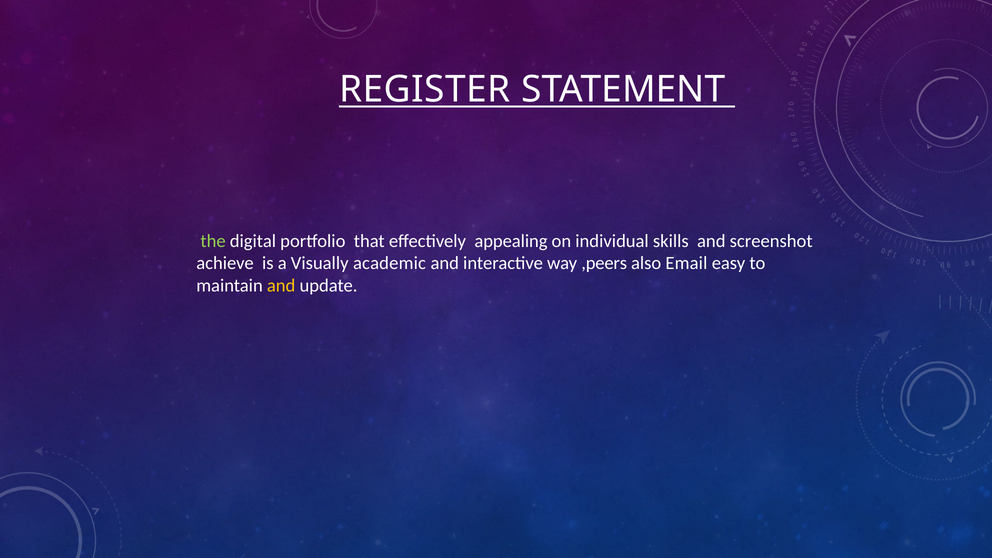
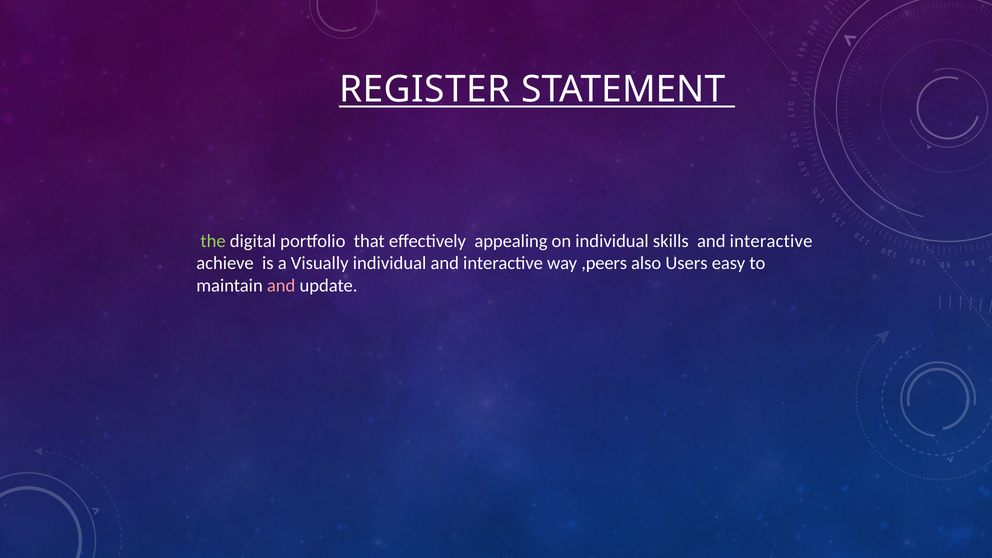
skills and screenshot: screenshot -> interactive
Visually academic: academic -> individual
Email: Email -> Users
and at (281, 286) colour: yellow -> pink
